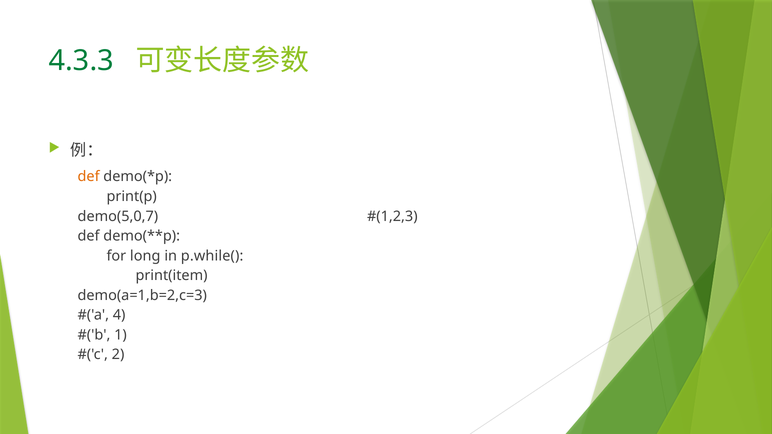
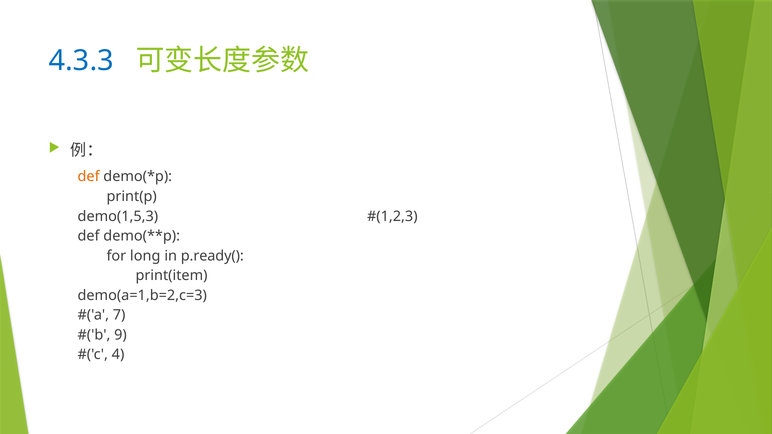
4.3.3 colour: green -> blue
demo(5,0,7: demo(5,0,7 -> demo(1,5,3
p.while(: p.while( -> p.ready(
4: 4 -> 7
1: 1 -> 9
2: 2 -> 4
